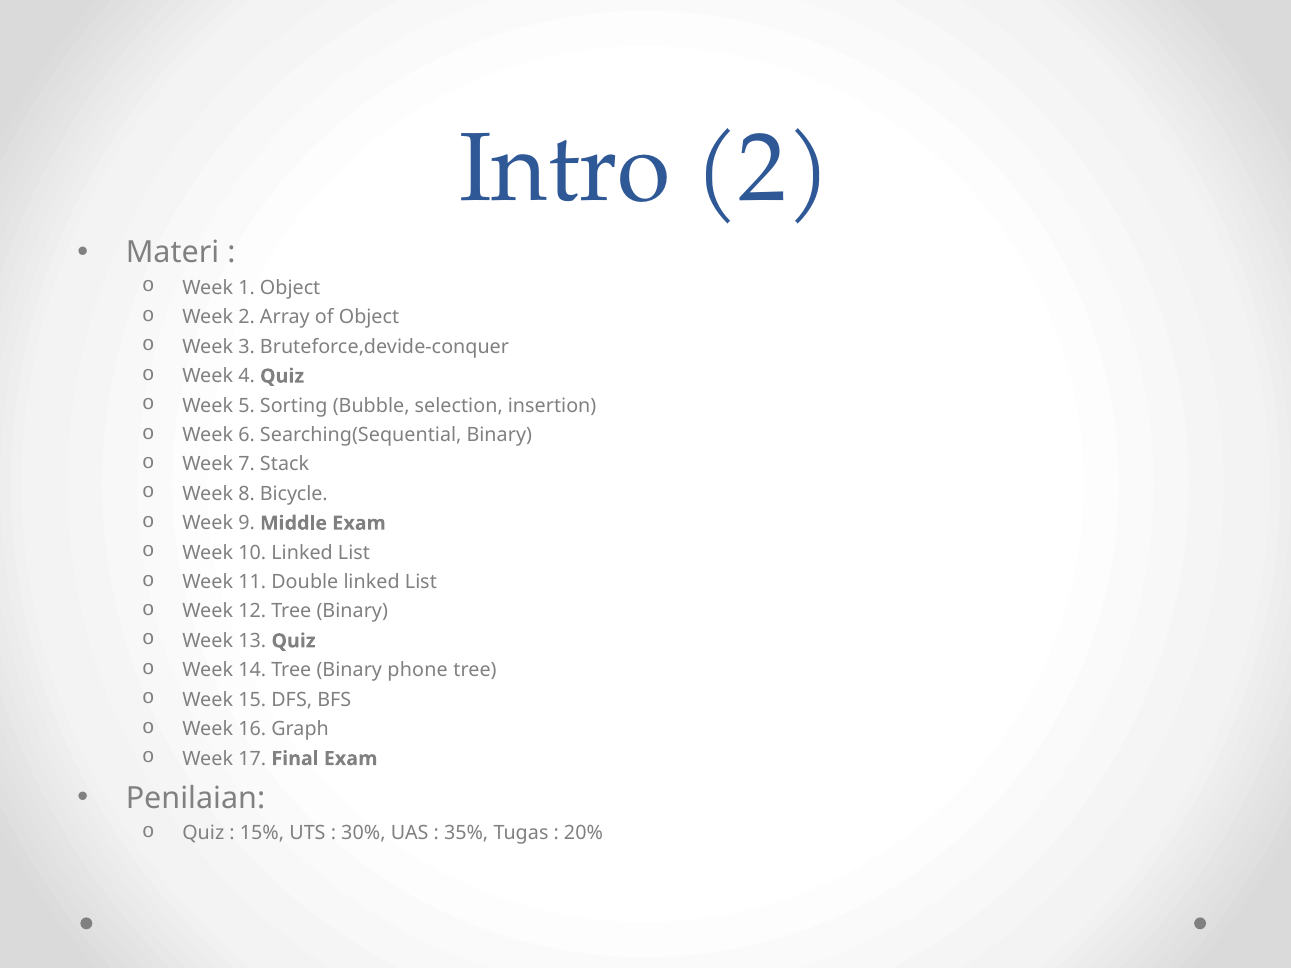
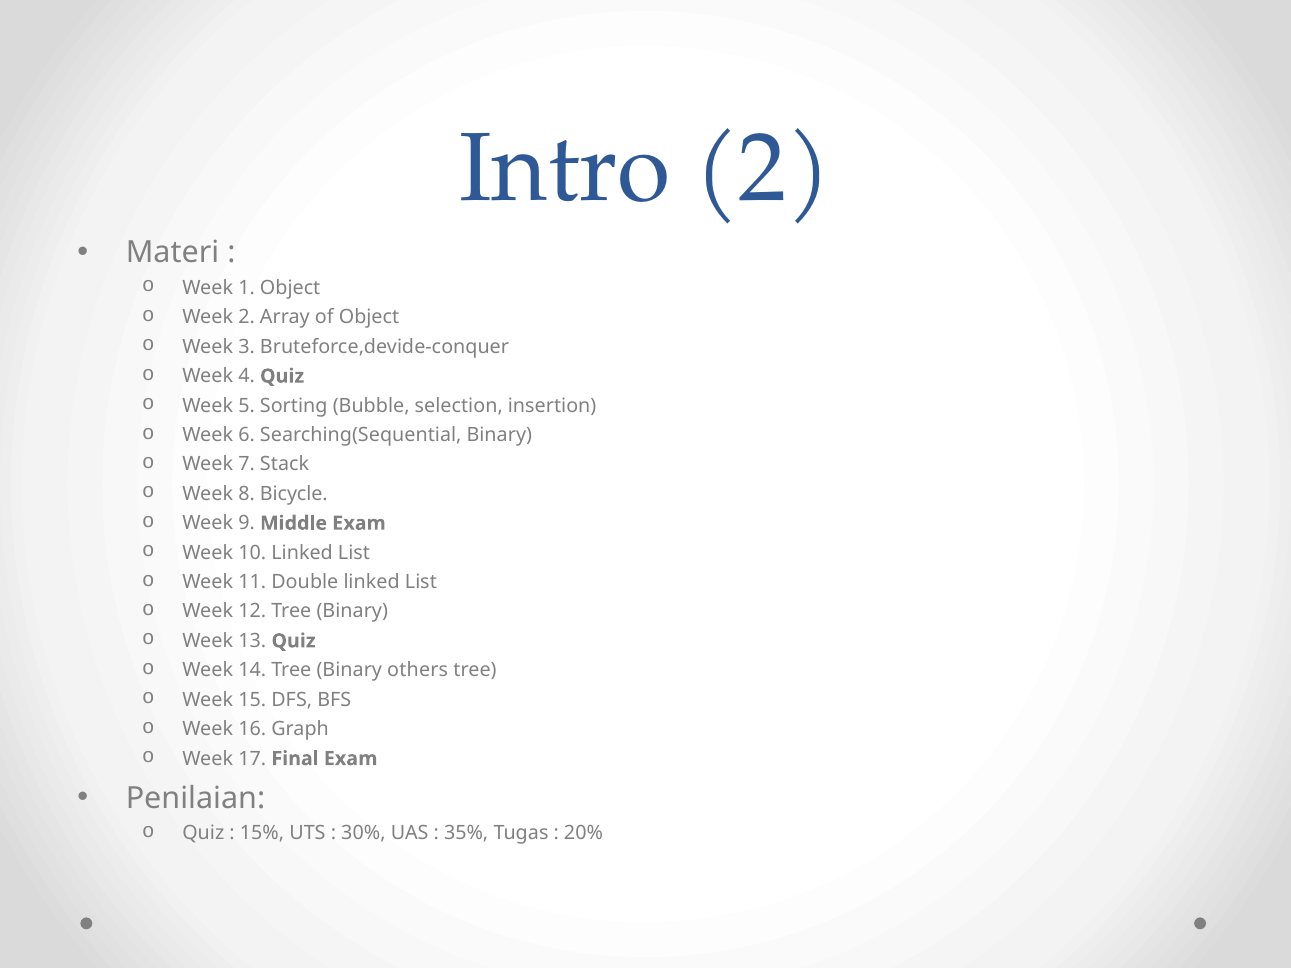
phone: phone -> others
